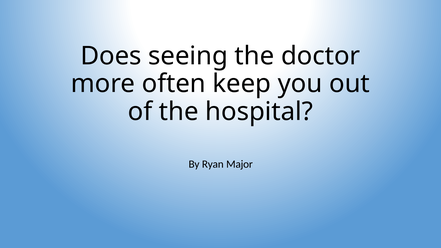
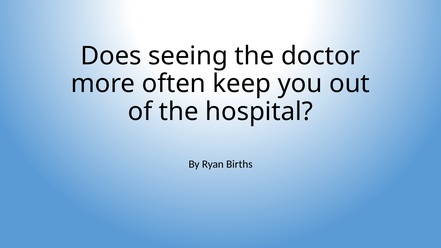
Major: Major -> Births
